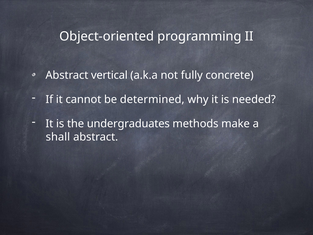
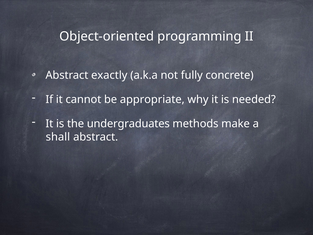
vertical: vertical -> exactly
determined: determined -> appropriate
